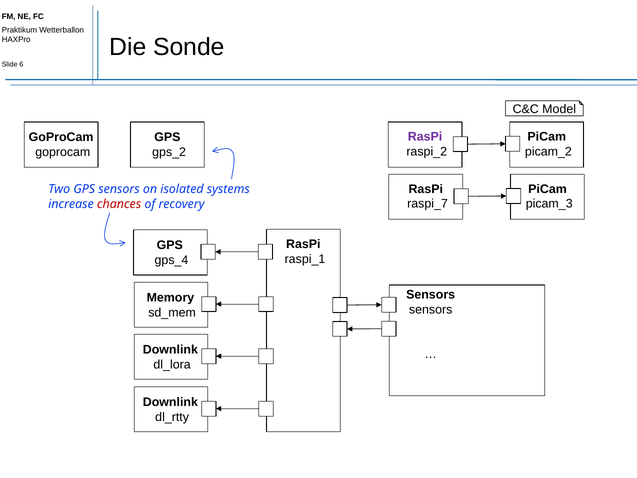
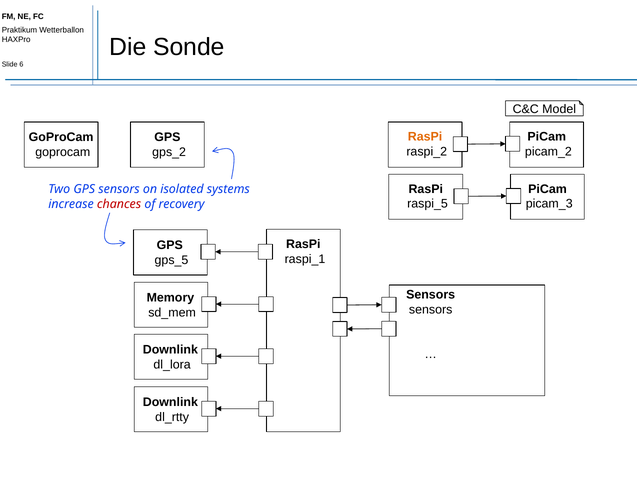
RasPi at (425, 137) colour: purple -> orange
raspi_7: raspi_7 -> raspi_5
gps_4: gps_4 -> gps_5
